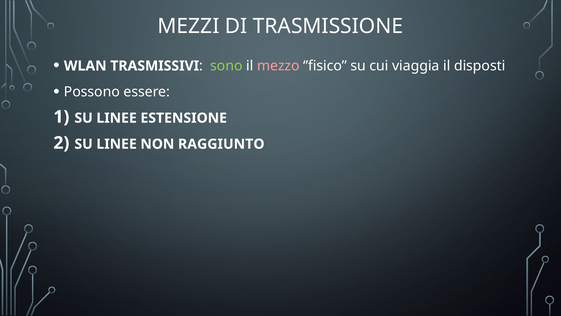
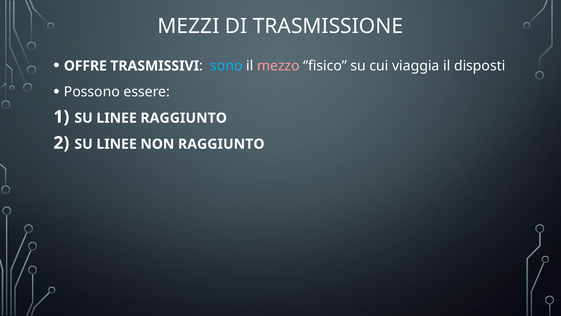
WLAN: WLAN -> OFFRE
sono colour: light green -> light blue
LINEE ESTENSIONE: ESTENSIONE -> RAGGIUNTO
